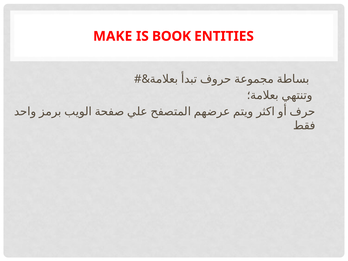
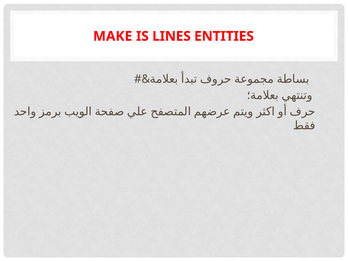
BOOK: BOOK -> LINES
